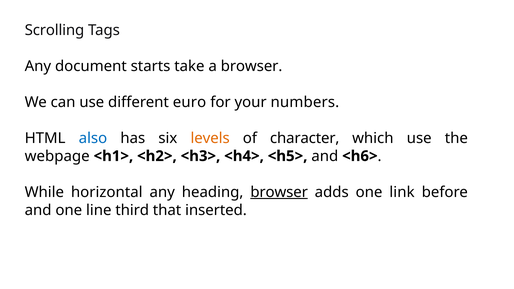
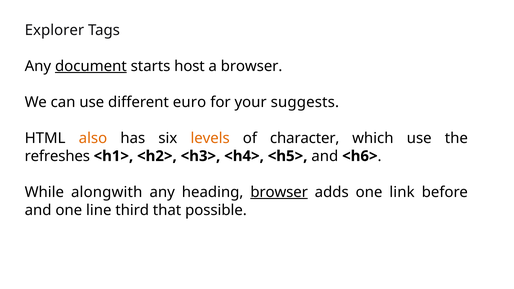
Scrolling: Scrolling -> Explorer
document underline: none -> present
take: take -> host
numbers: numbers -> suggests
also colour: blue -> orange
webpage: webpage -> refreshes
horizontal: horizontal -> alongwith
inserted: inserted -> possible
